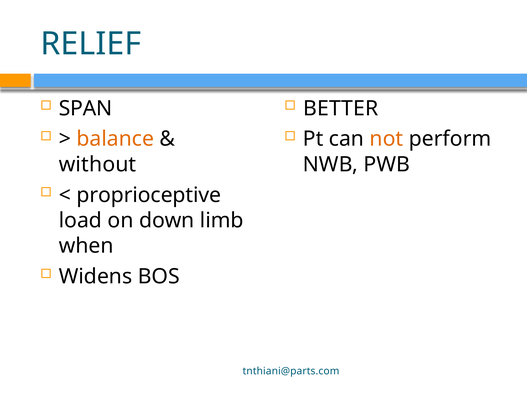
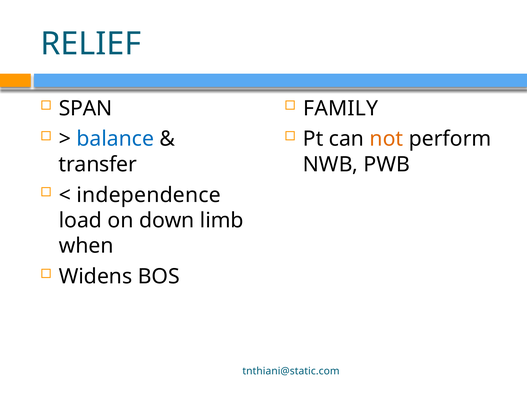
BETTER: BETTER -> FAMILY
balance colour: orange -> blue
without: without -> transfer
proprioceptive: proprioceptive -> independence
tnthiani@parts.com: tnthiani@parts.com -> tnthiani@static.com
